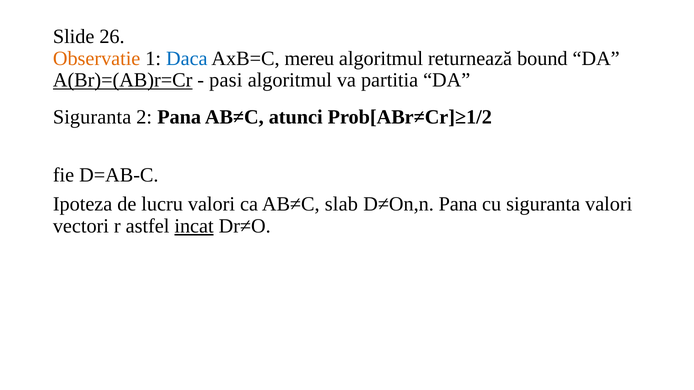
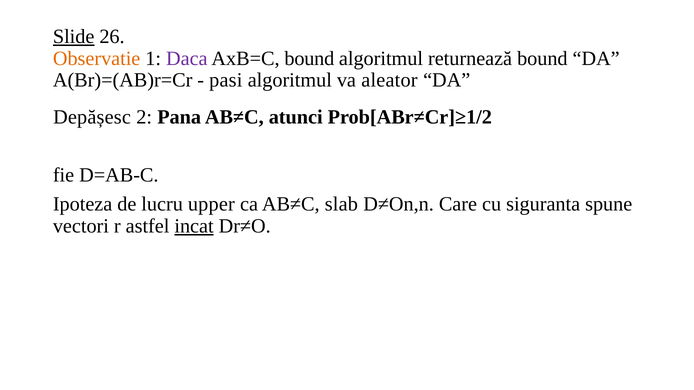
Slide underline: none -> present
Daca colour: blue -> purple
AxB=C mereu: mereu -> bound
A(Br)=(AB)r=Cr underline: present -> none
partitia: partitia -> aleator
Siguranta at (92, 117): Siguranta -> Depășesc
lucru valori: valori -> upper
D≠On,n Pana: Pana -> Care
siguranta valori: valori -> spune
